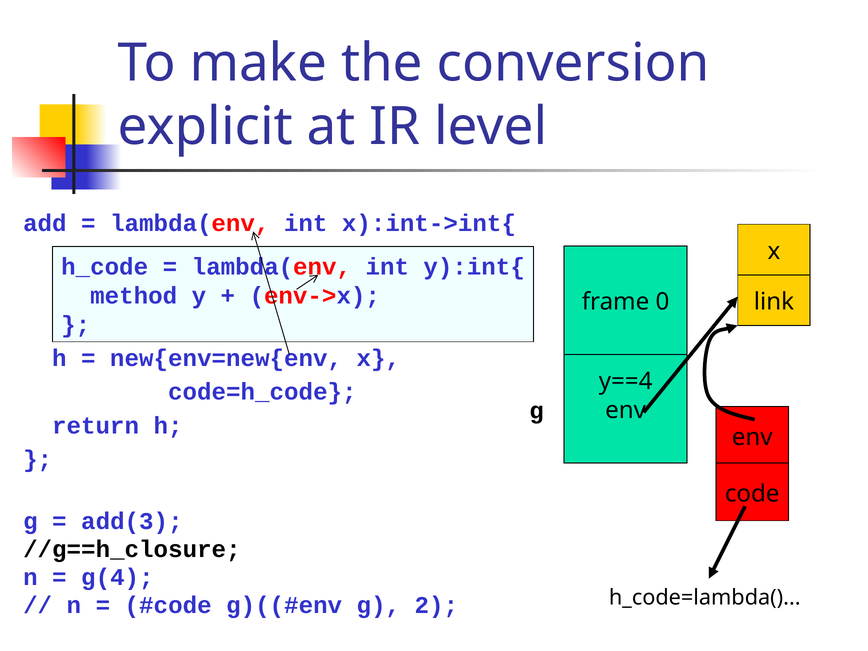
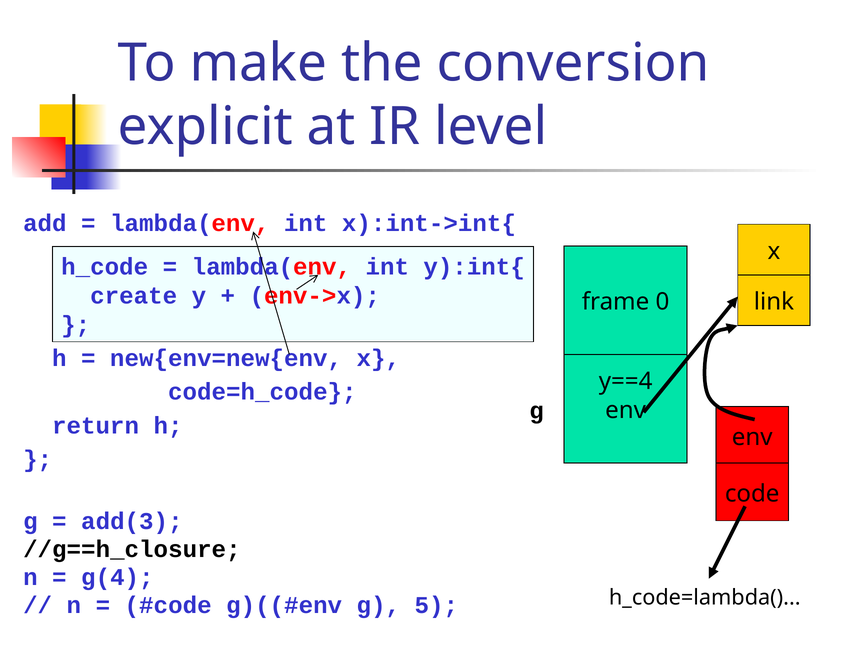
method: method -> create
2: 2 -> 5
